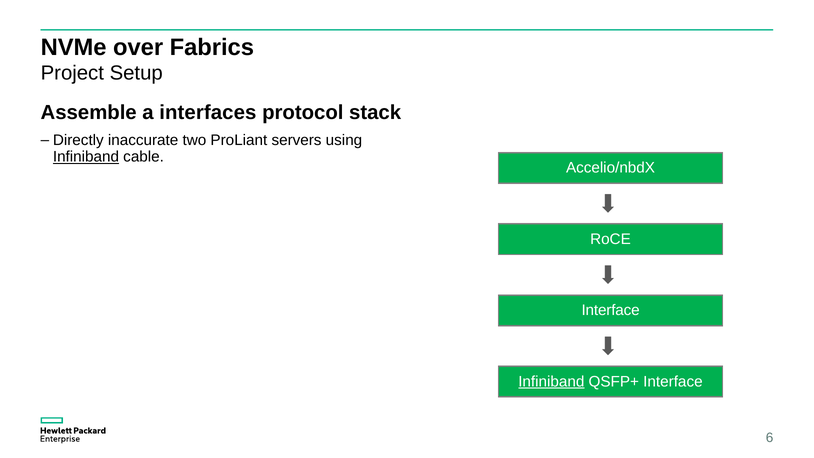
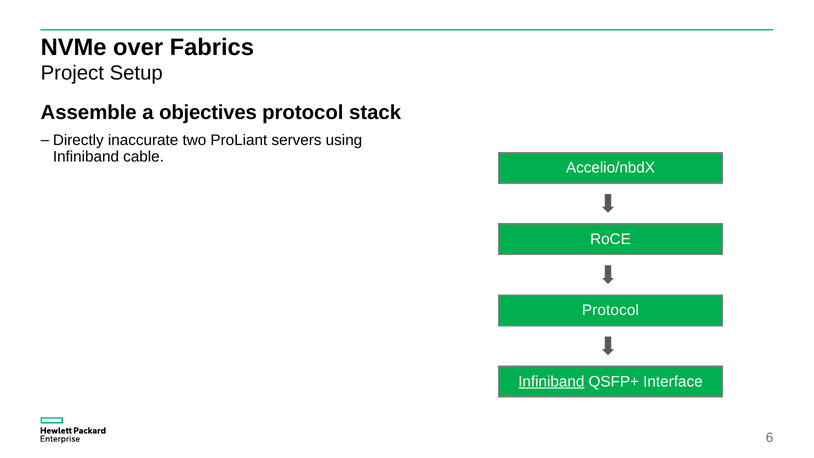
interfaces: interfaces -> objectives
Infiniband at (86, 157) underline: present -> none
Interface at (611, 310): Interface -> Protocol
